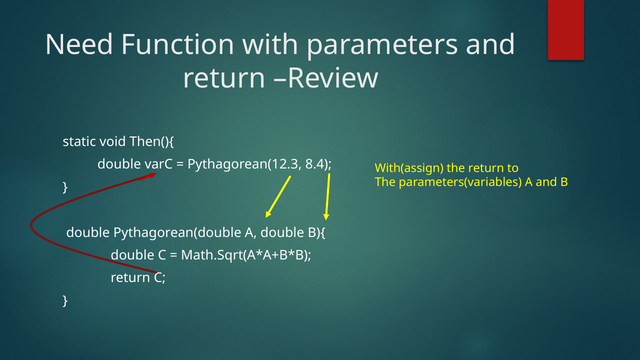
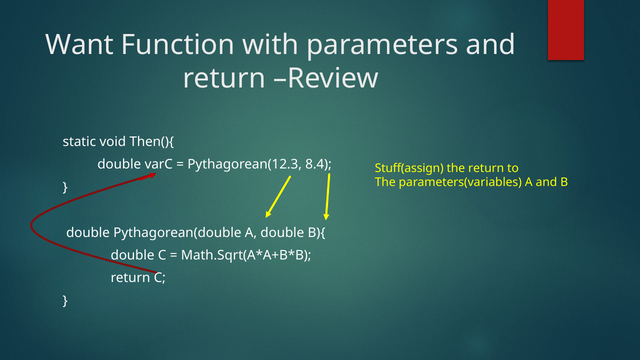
Need: Need -> Want
With(assign: With(assign -> Stuff(assign
